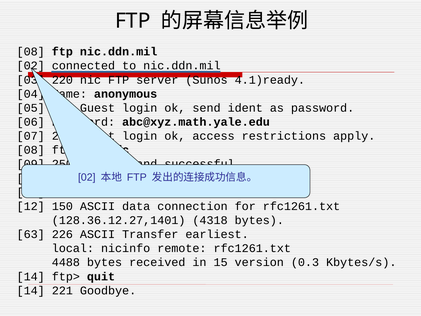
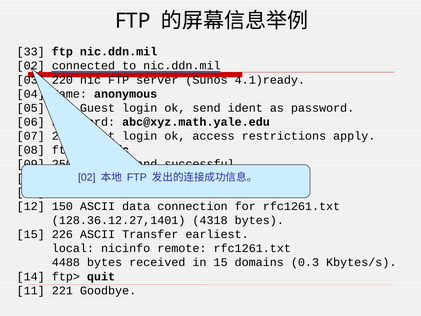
08 at (31, 52): 08 -> 33
63 at (31, 234): 63 -> 15
version: version -> domains
14 at (31, 290): 14 -> 11
